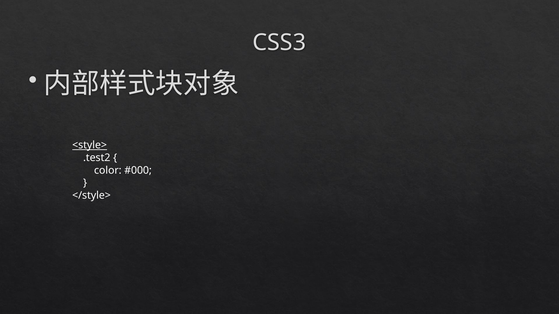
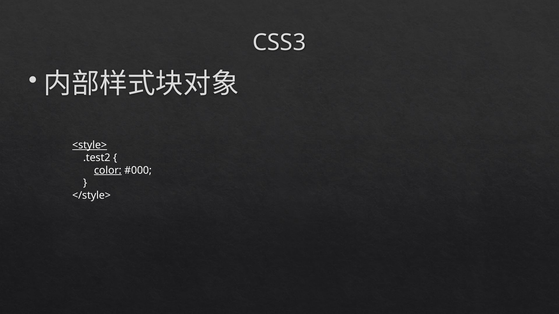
color underline: none -> present
